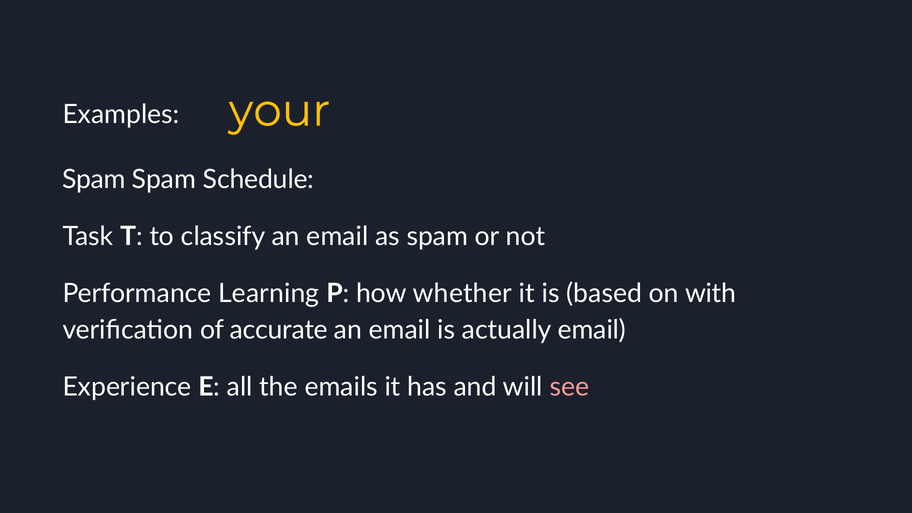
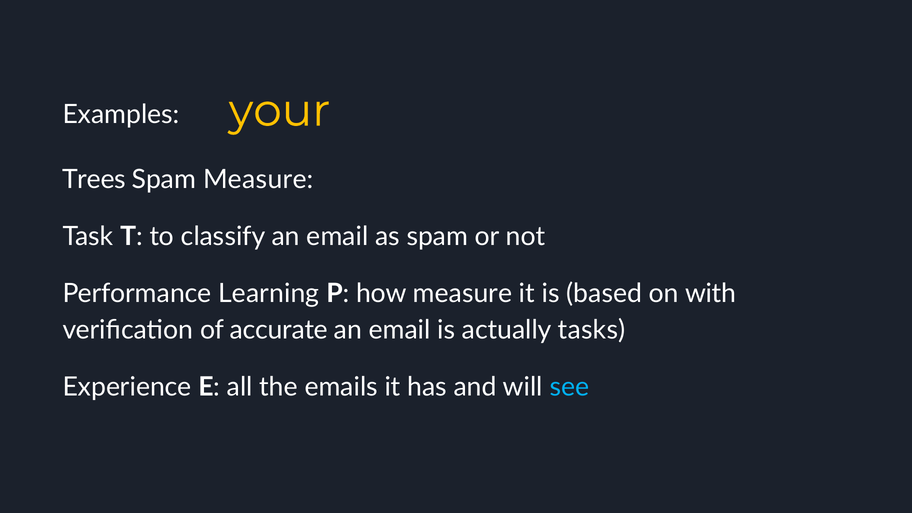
Spam at (94, 179): Spam -> Trees
Spam Schedule: Schedule -> Measure
how whether: whether -> measure
actually email: email -> tasks
see colour: pink -> light blue
